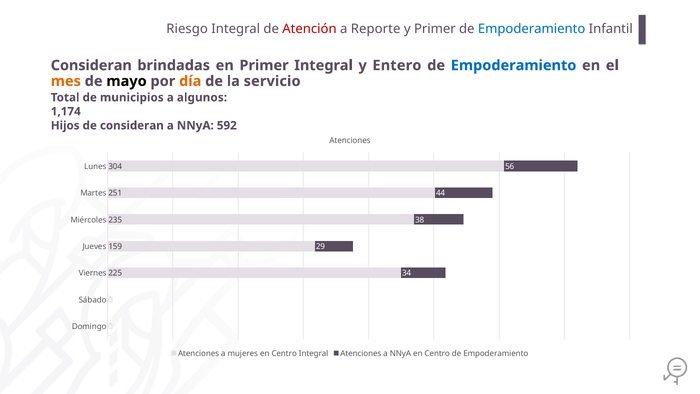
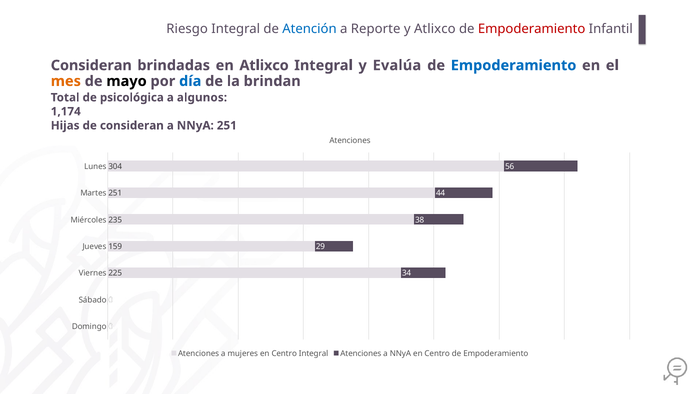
Atención colour: red -> blue
y Primer: Primer -> Atlixco
Empoderamiento at (532, 29) colour: blue -> red
en Primer: Primer -> Atlixco
Entero: Entero -> Evalúa
día colour: orange -> blue
servicio: servicio -> brindan
municipios: municipios -> psicológica
Hijos: Hijos -> Hijas
NNyA 592: 592 -> 251
